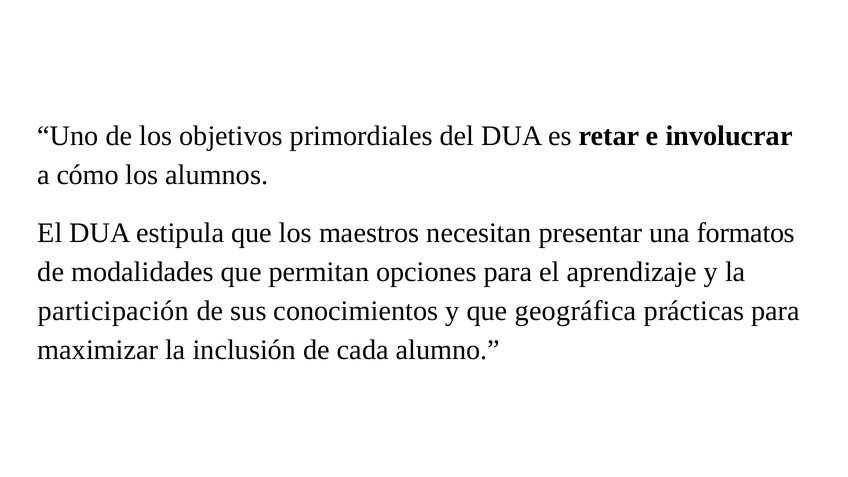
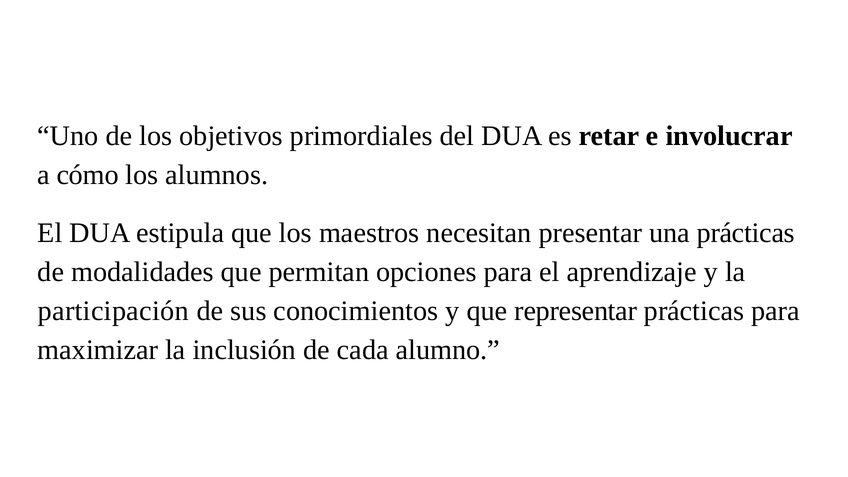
una formatos: formatos -> prácticas
geográfica: geográfica -> representar
